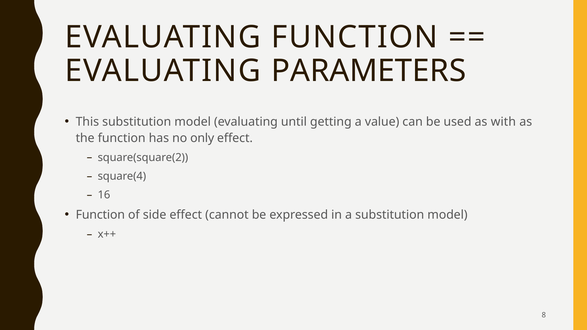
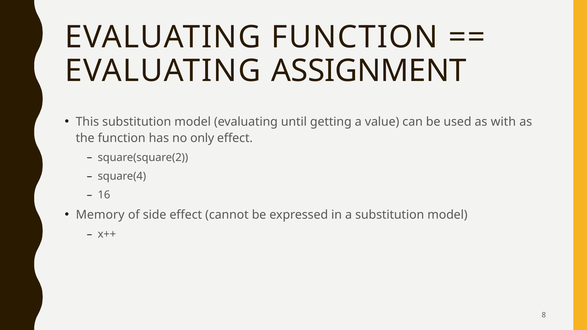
PARAMETERS: PARAMETERS -> ASSIGNMENT
Function at (100, 215): Function -> Memory
